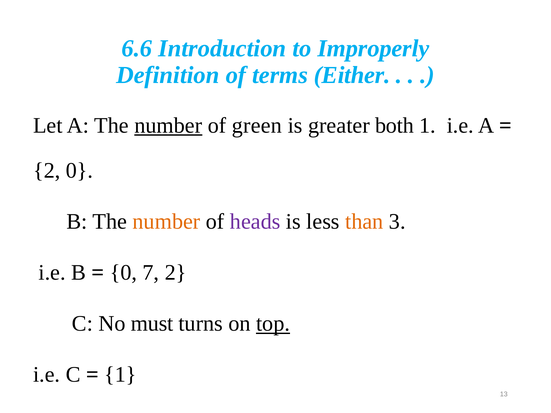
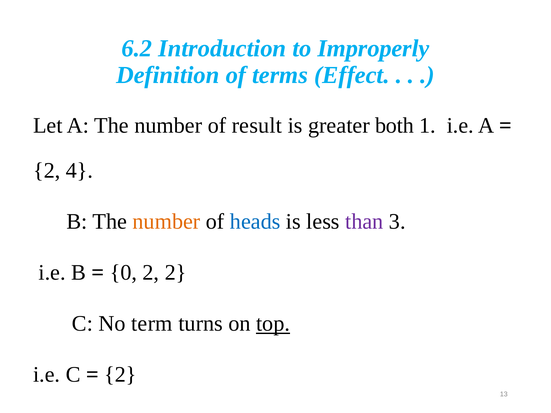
6.6: 6.6 -> 6.2
Either: Either -> Effect
number at (168, 126) underline: present -> none
green: green -> result
2 0: 0 -> 4
heads colour: purple -> blue
than colour: orange -> purple
0 7: 7 -> 2
must: must -> term
1 at (120, 375): 1 -> 2
